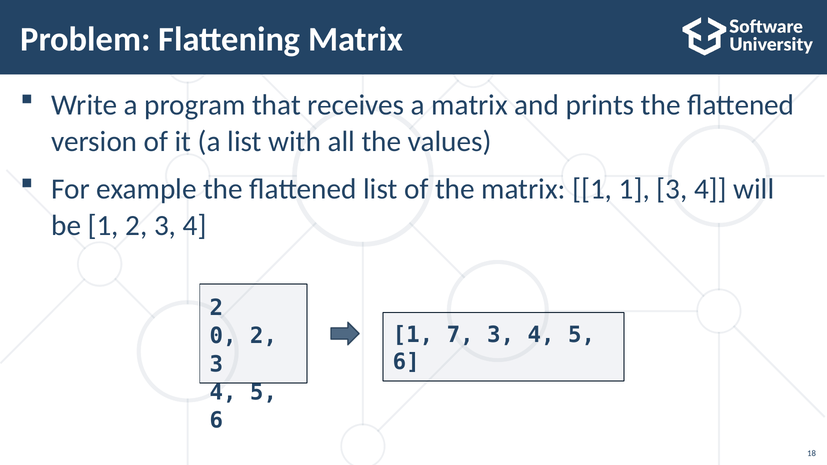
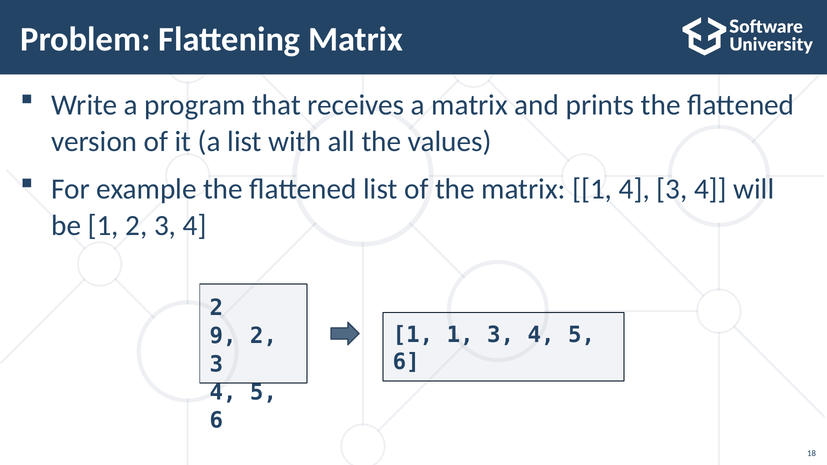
1 1: 1 -> 4
1 7: 7 -> 1
0: 0 -> 9
